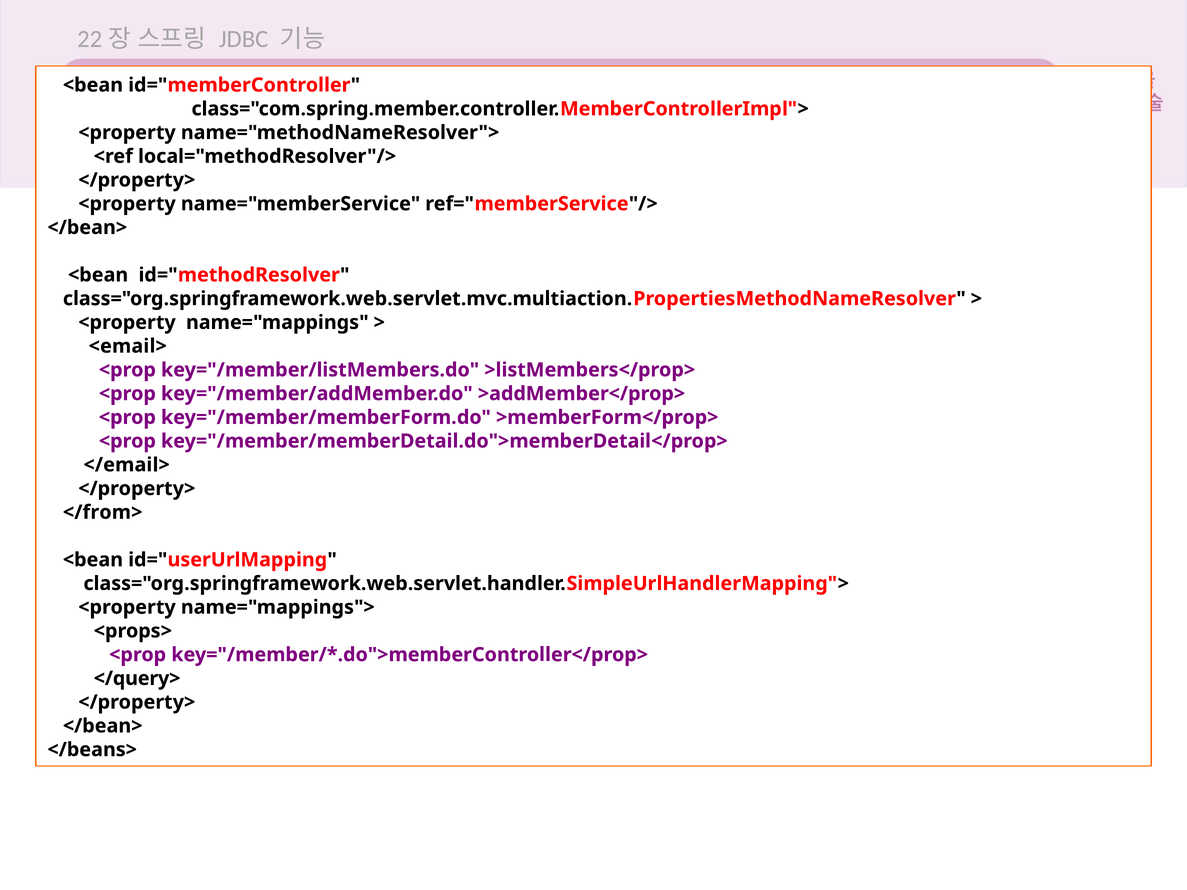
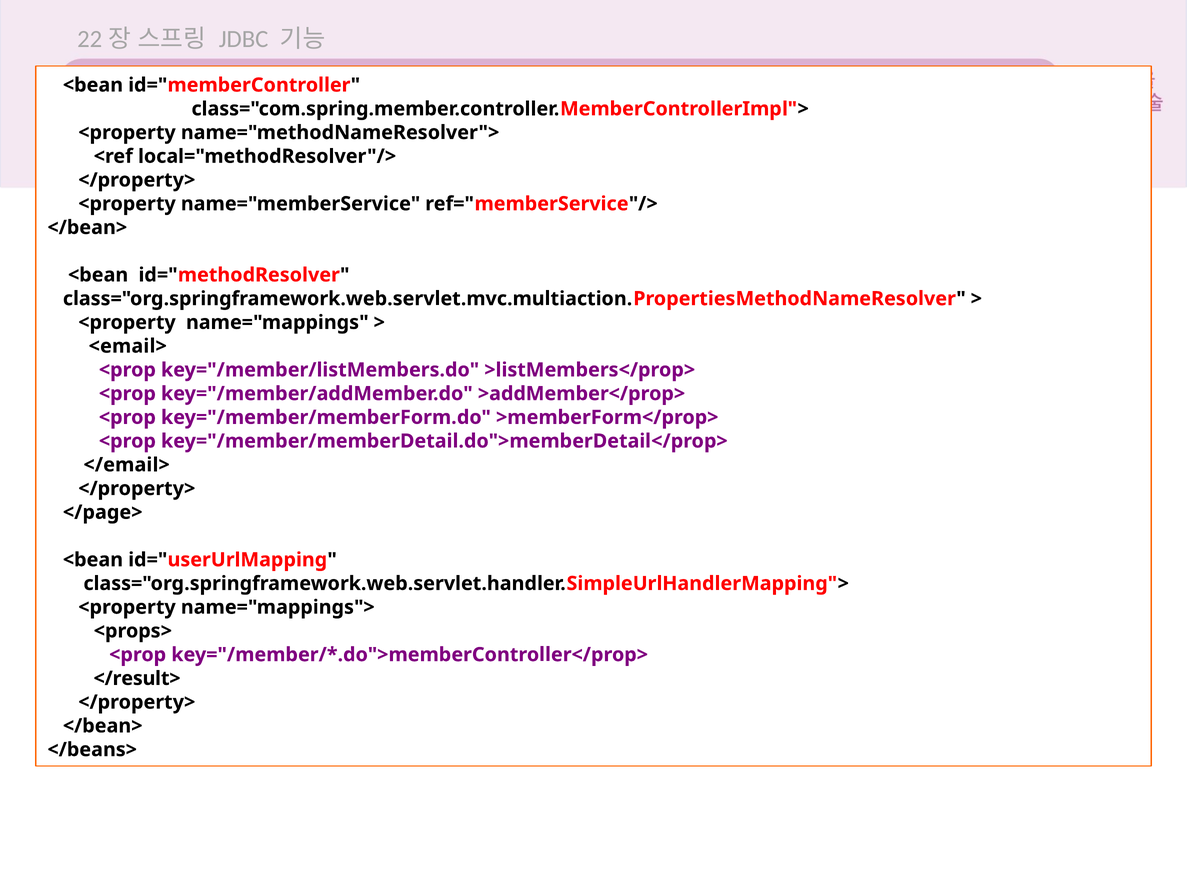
</from>: </from> -> </page>
</query>: </query> -> </result>
